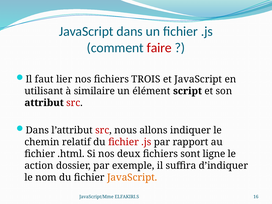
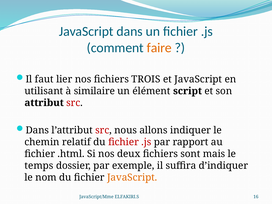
faire colour: red -> orange
ligne: ligne -> mais
action: action -> temps
